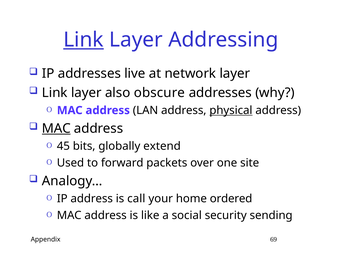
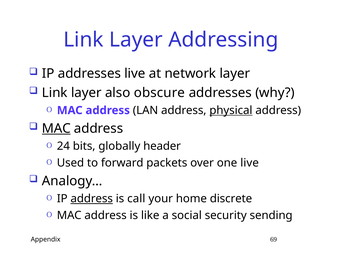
Link at (83, 40) underline: present -> none
45: 45 -> 24
extend: extend -> header
one site: site -> live
address at (92, 199) underline: none -> present
ordered: ordered -> discrete
